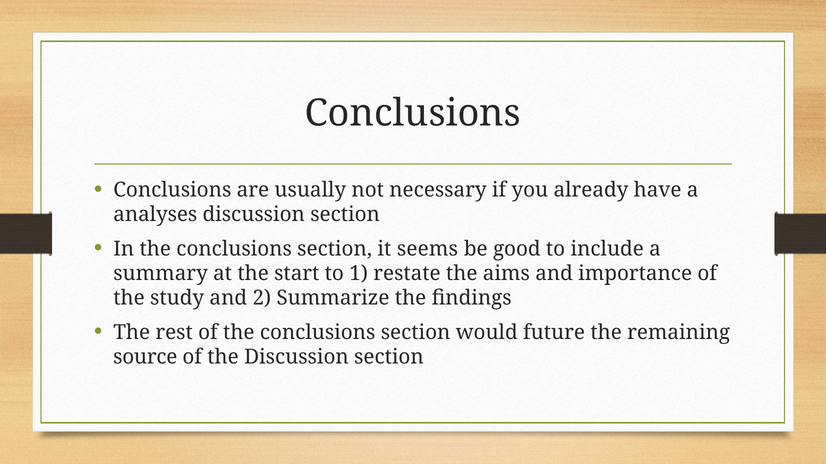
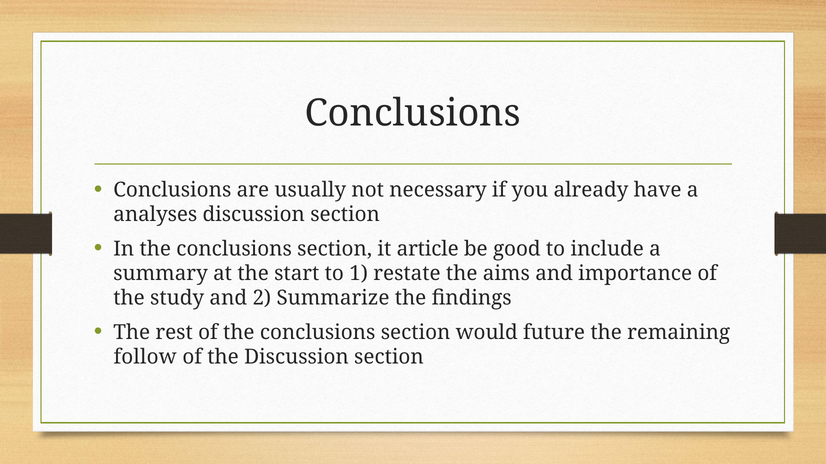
seems: seems -> article
source: source -> follow
